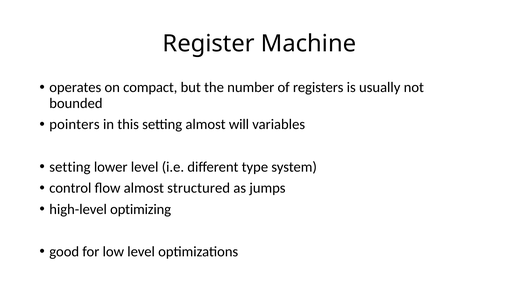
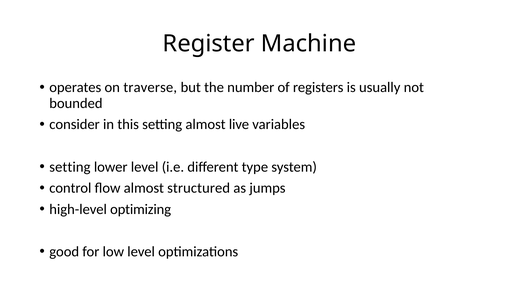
compact: compact -> traverse
pointers: pointers -> consider
will: will -> live
